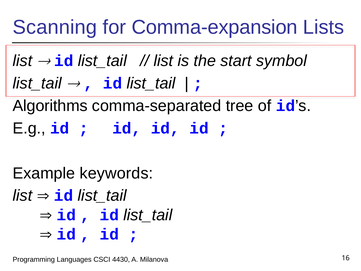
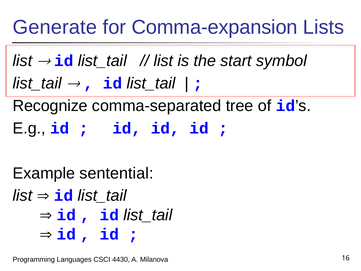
Scanning: Scanning -> Generate
Algorithms: Algorithms -> Recognize
keywords: keywords -> sentential
